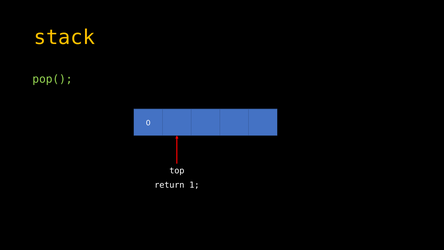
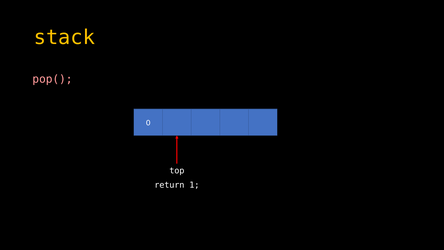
pop( colour: light green -> pink
